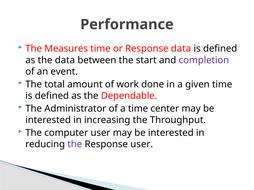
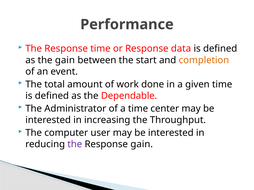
Measures at (66, 49): Measures -> Response
the data: data -> gain
completion colour: purple -> orange
Response user: user -> gain
